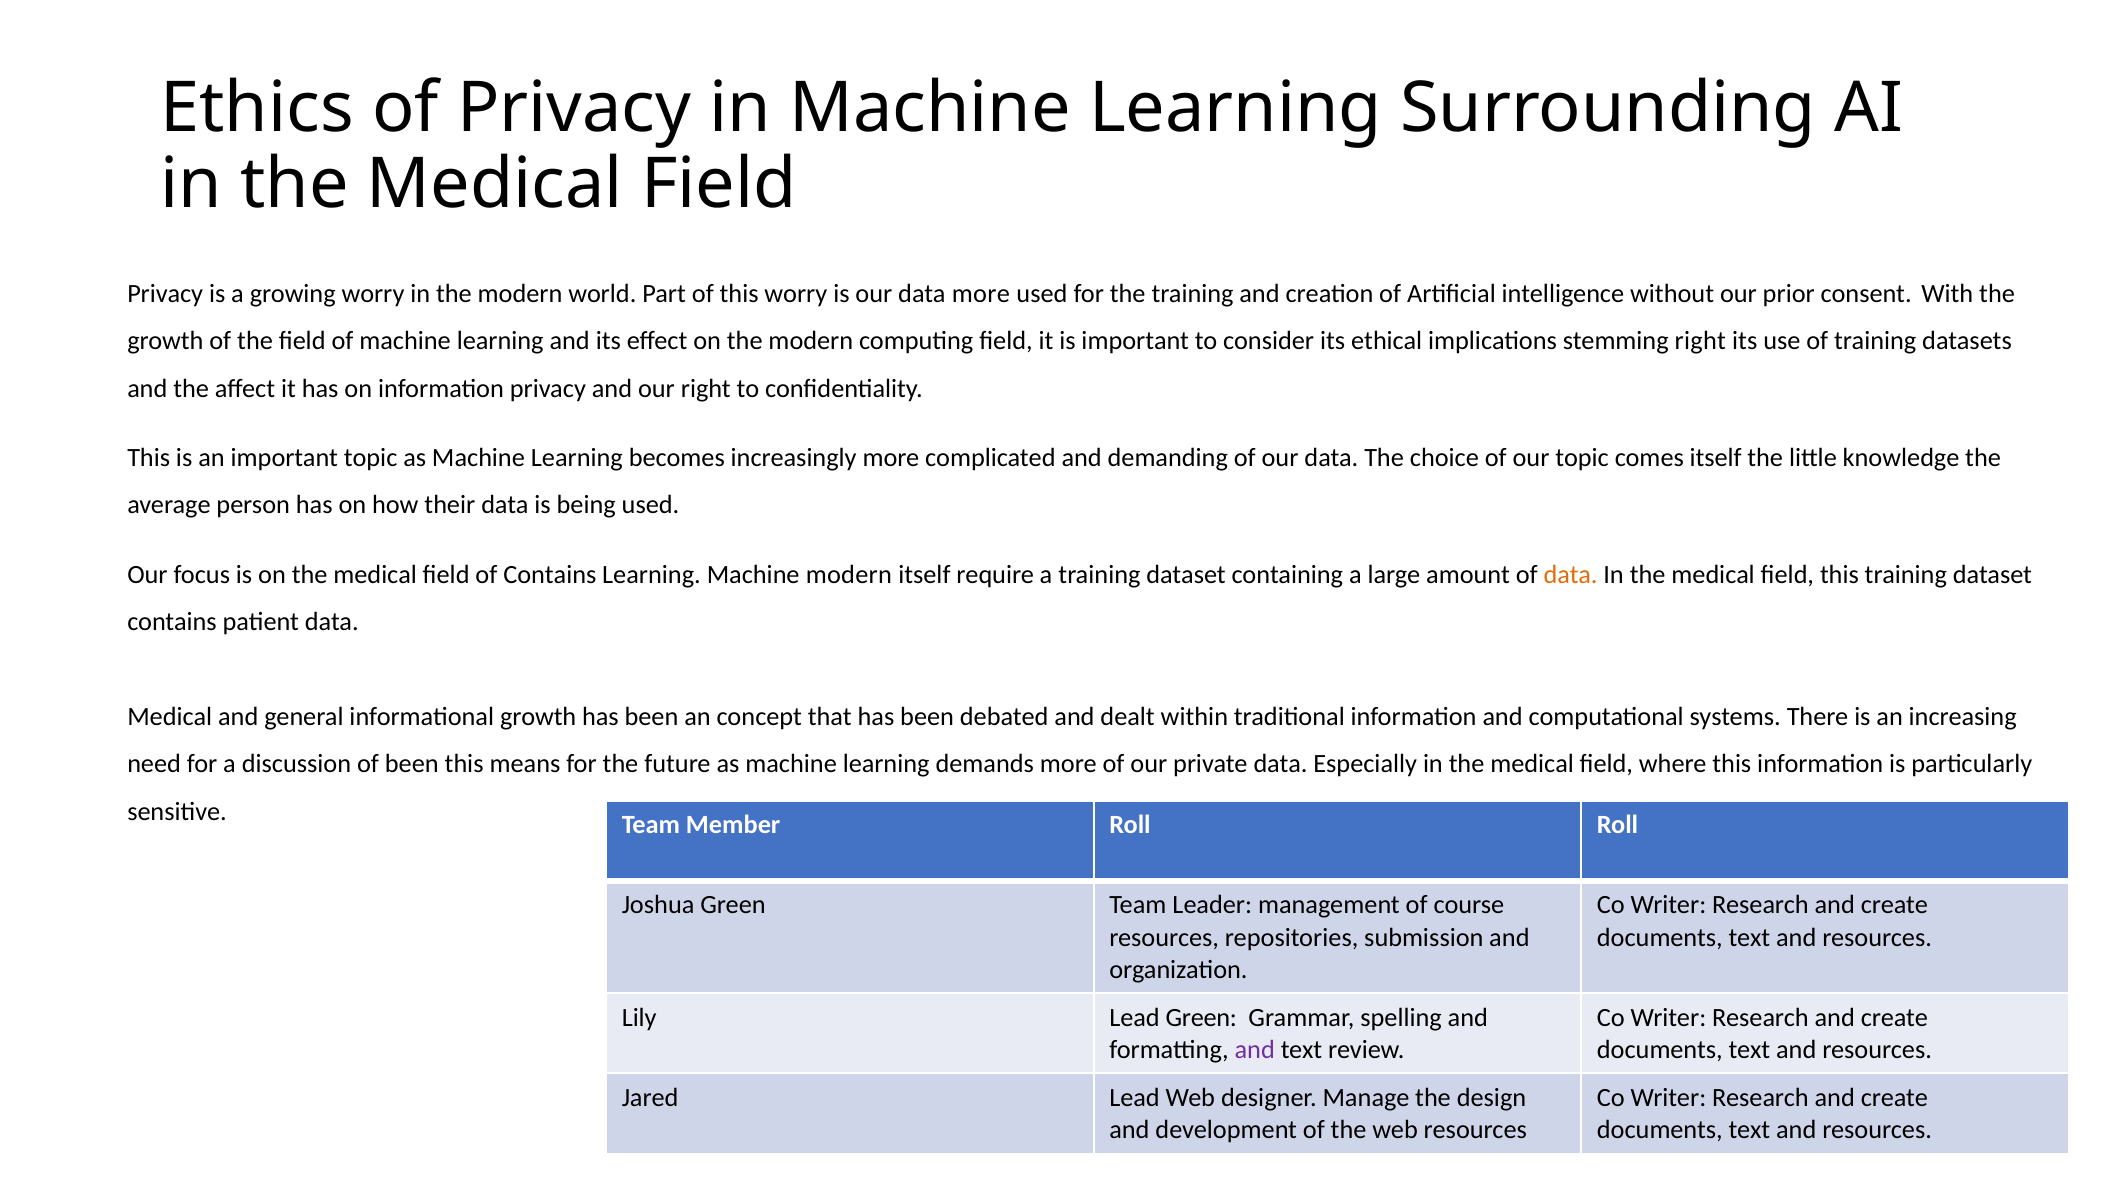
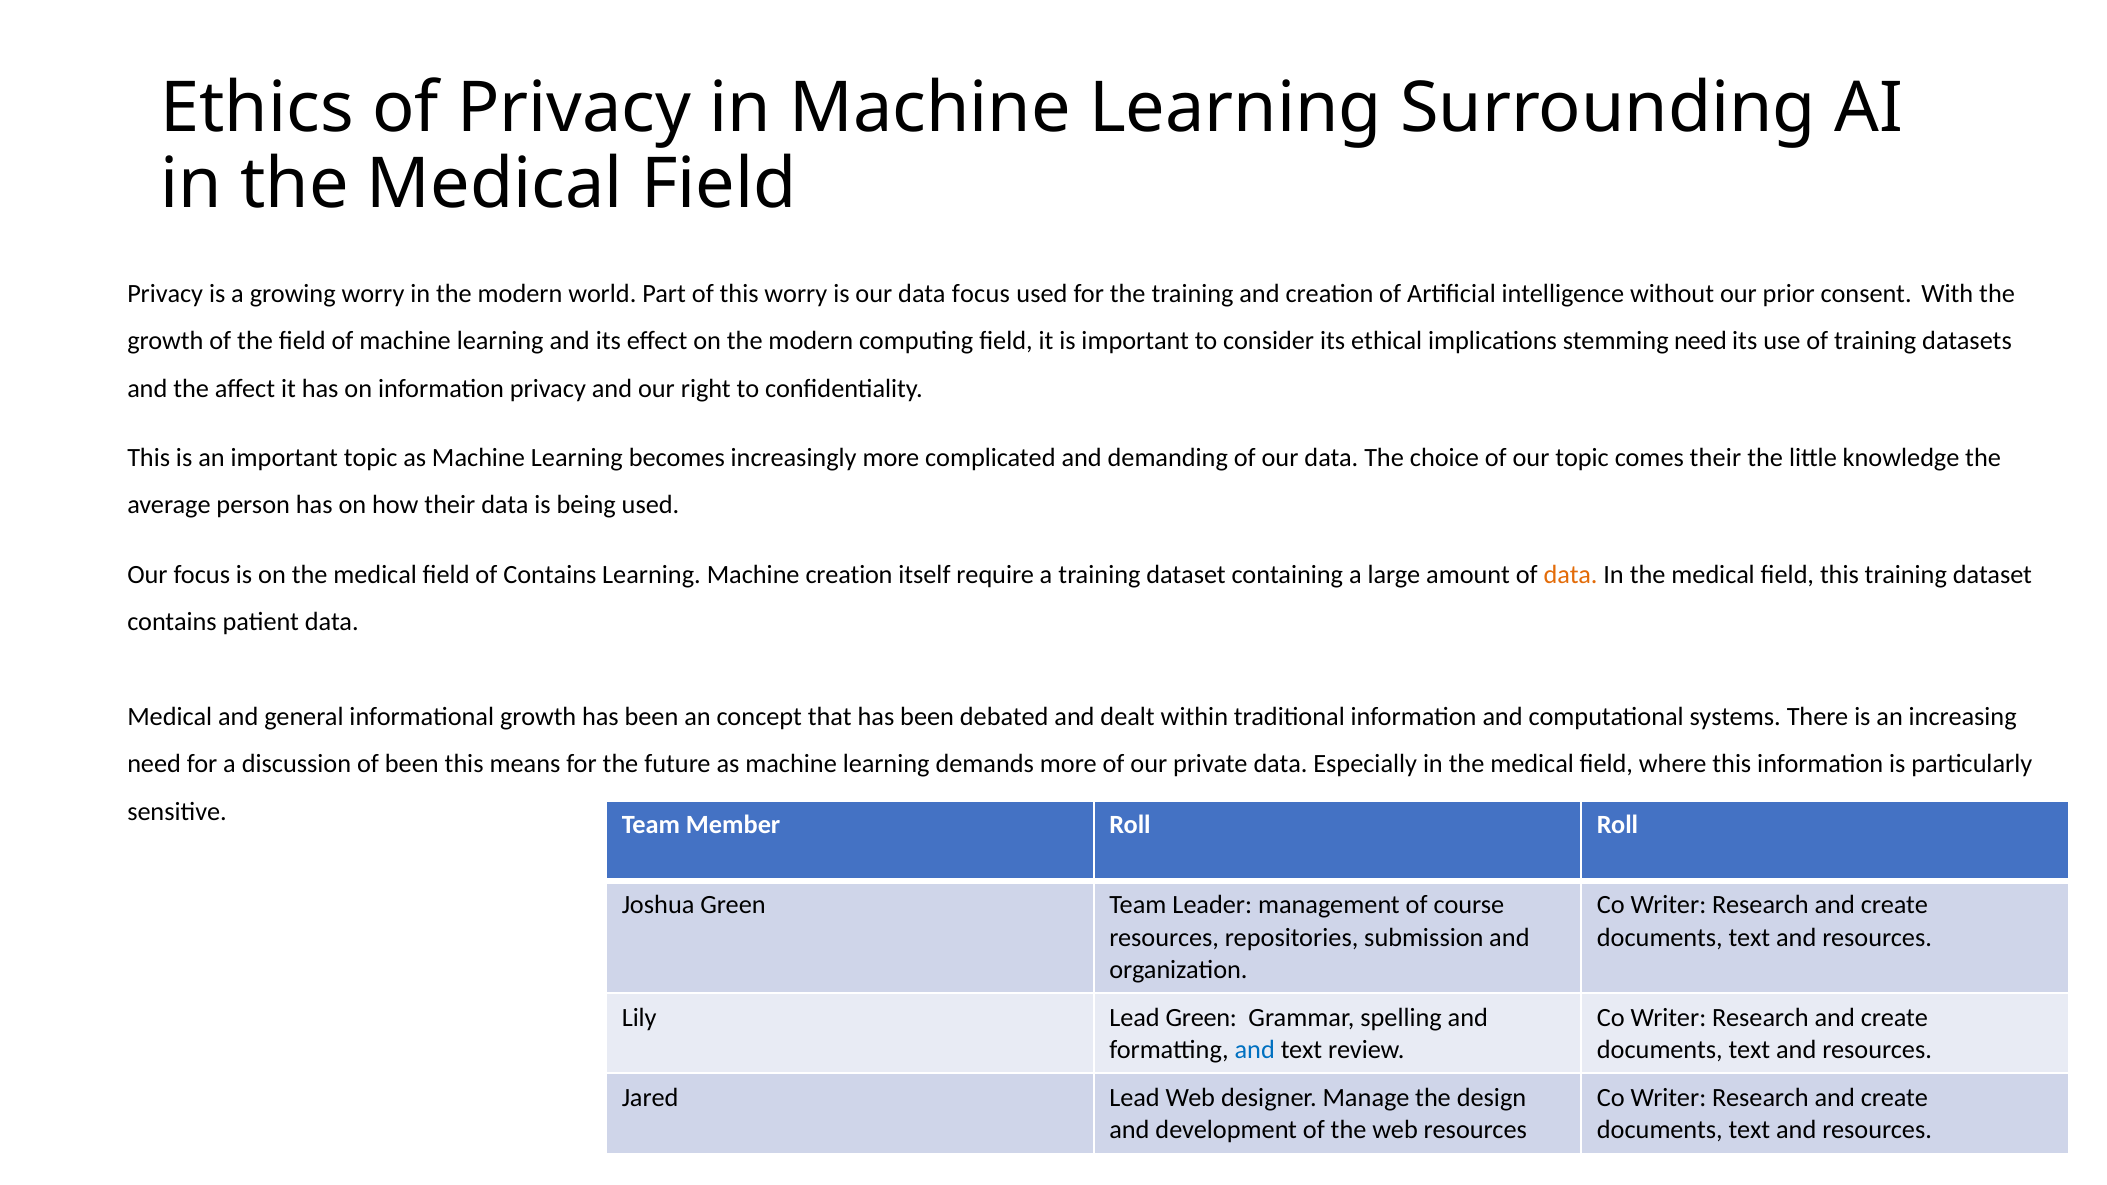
data more: more -> focus
stemming right: right -> need
comes itself: itself -> their
Machine modern: modern -> creation
and at (1255, 1050) colour: purple -> blue
